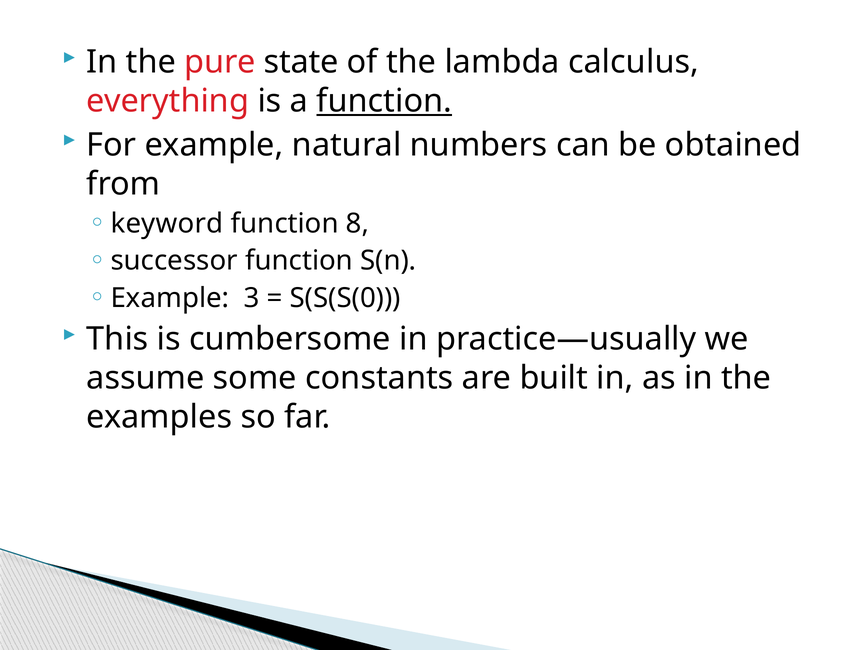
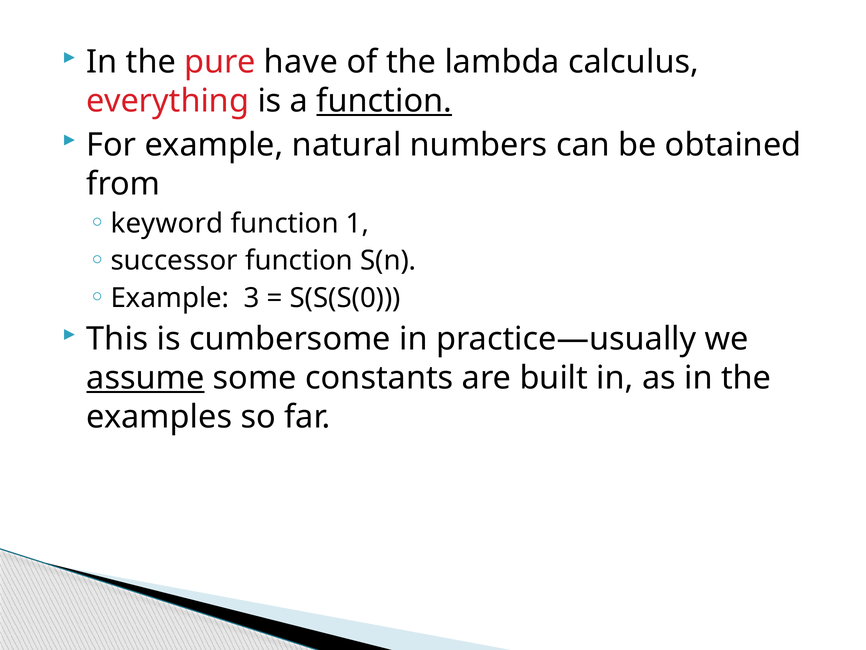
state: state -> have
8: 8 -> 1
assume underline: none -> present
